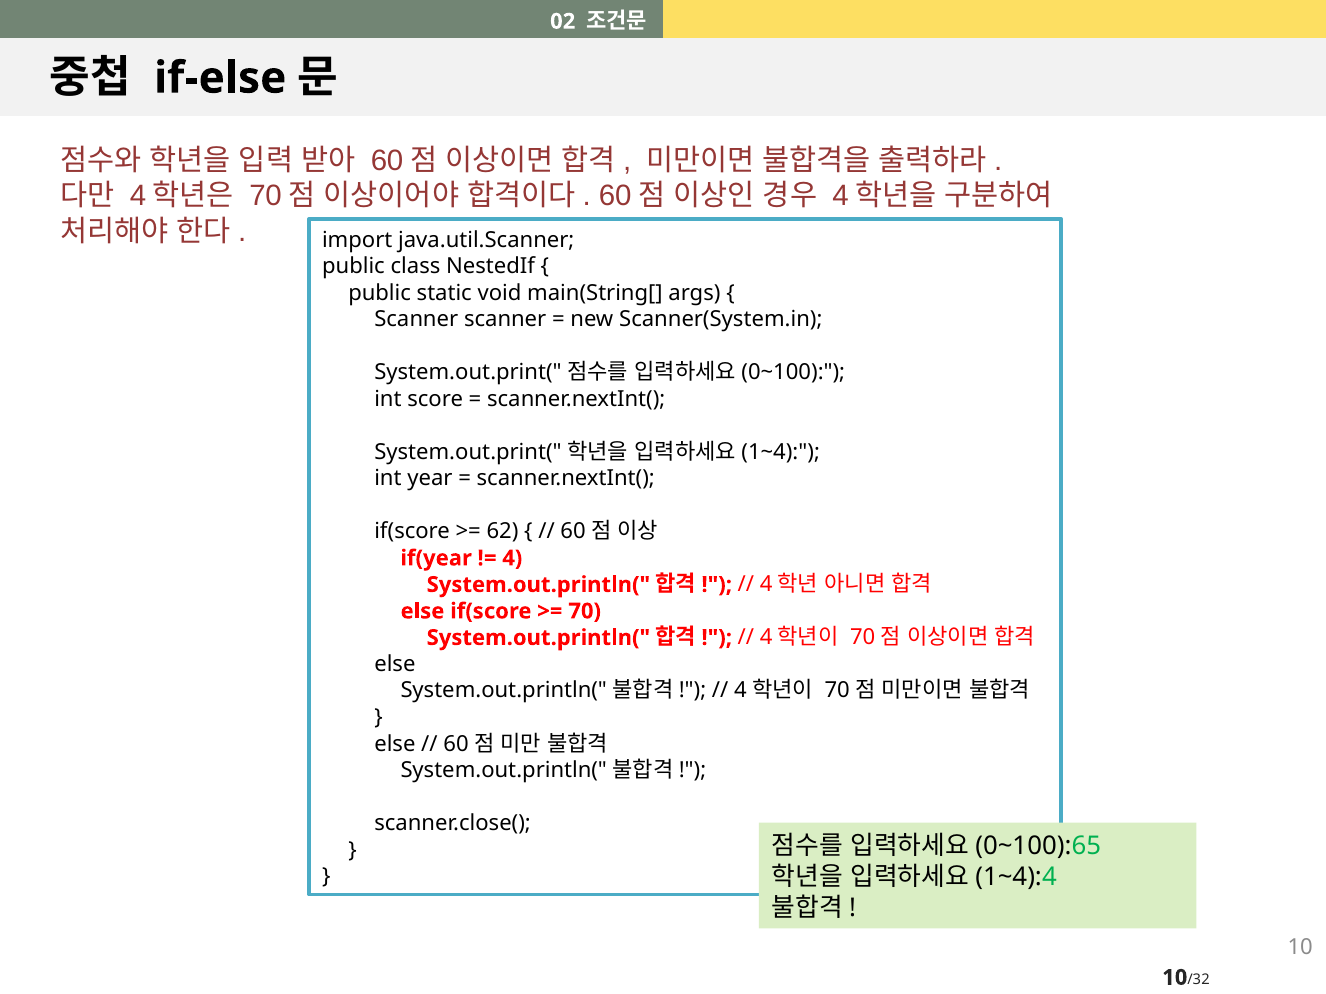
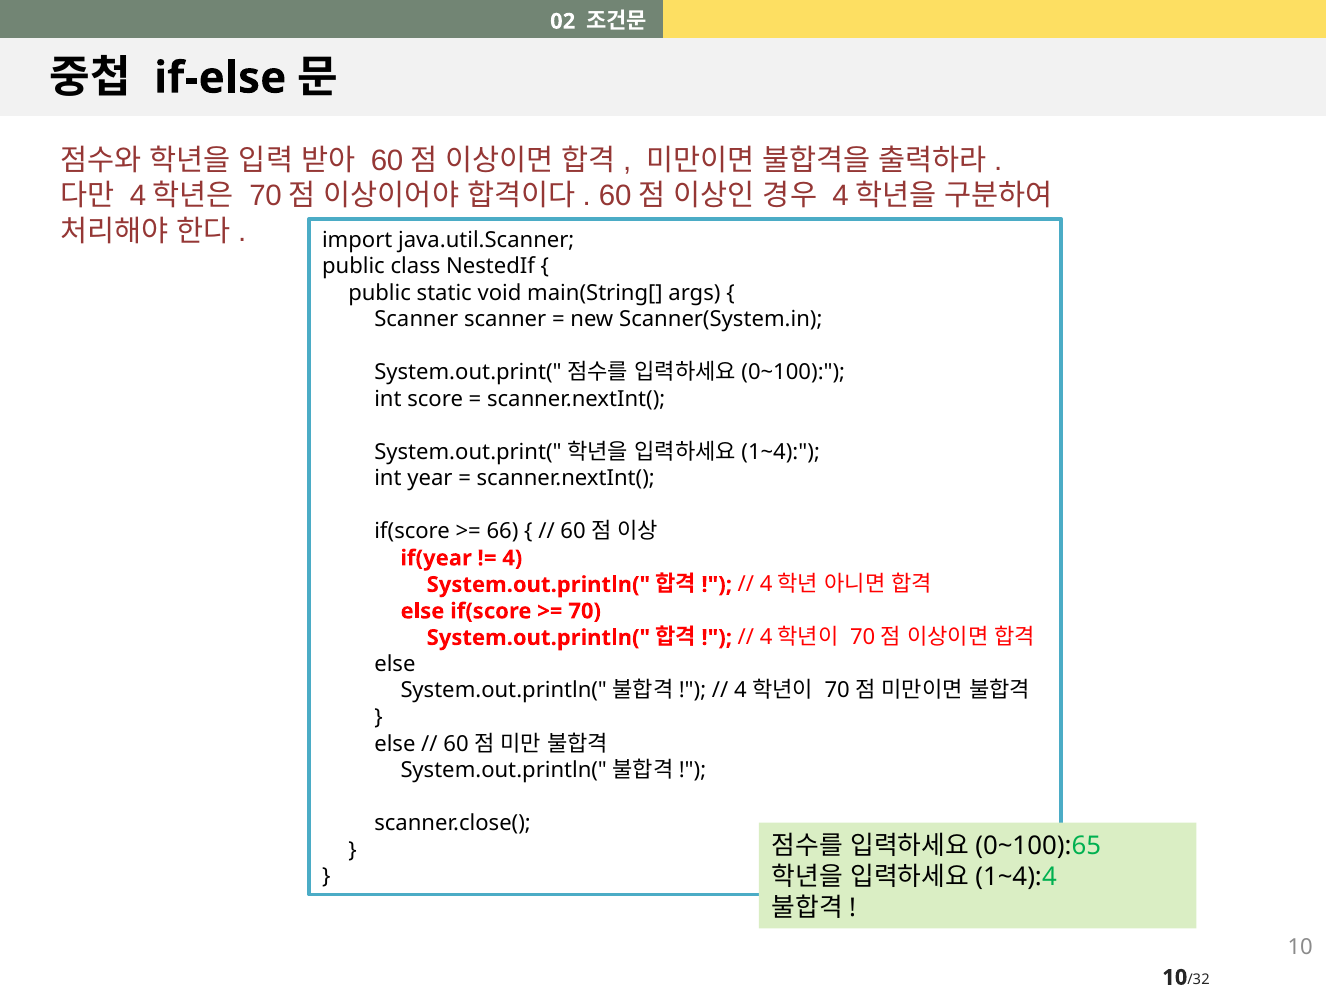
62: 62 -> 66
